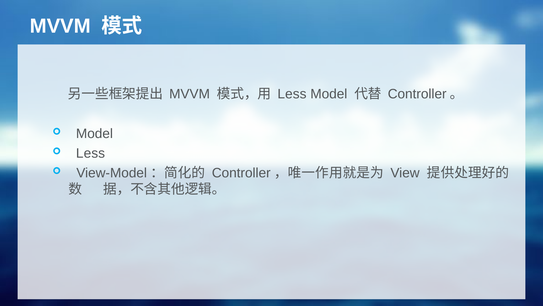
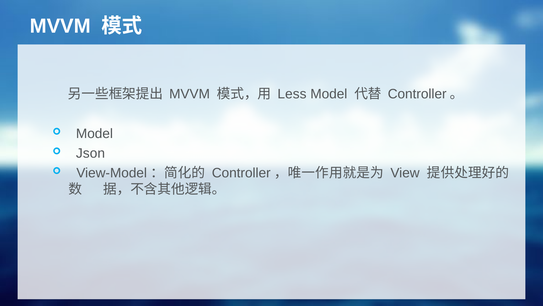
Less at (91, 153): Less -> Json
